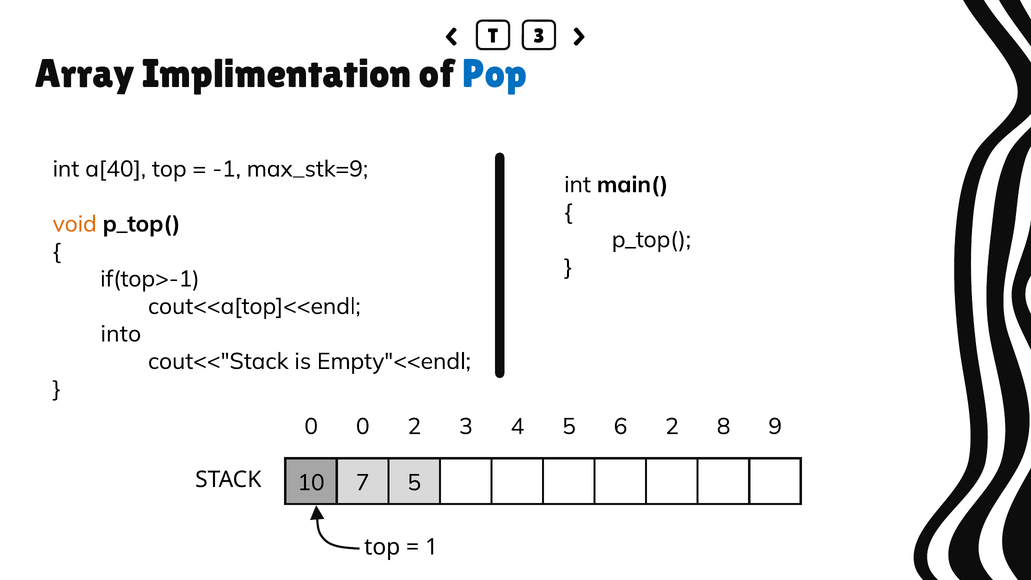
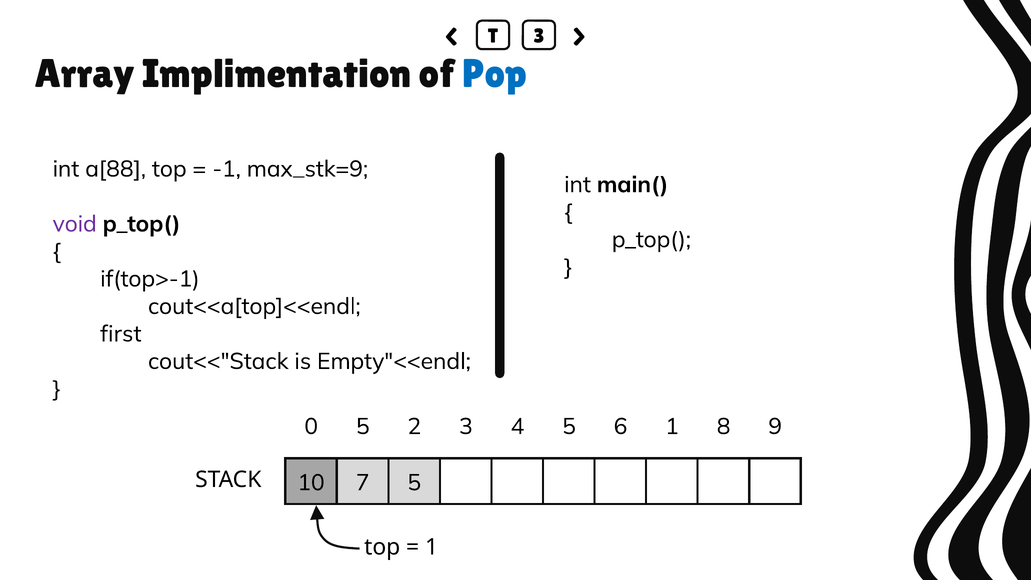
a[40: a[40 -> a[88
void colour: orange -> purple
into: into -> first
0 0: 0 -> 5
6 2: 2 -> 1
